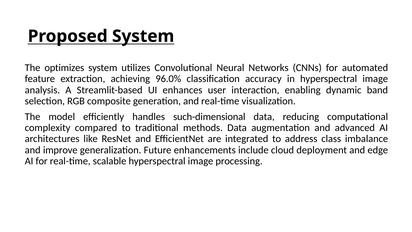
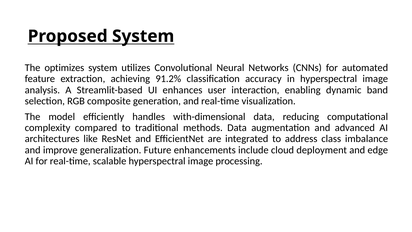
96.0%: 96.0% -> 91.2%
such-dimensional: such-dimensional -> with-dimensional
